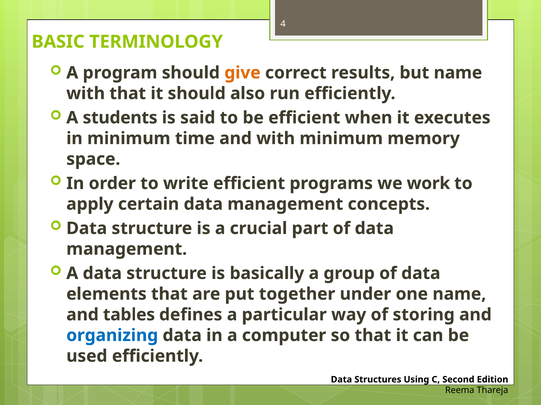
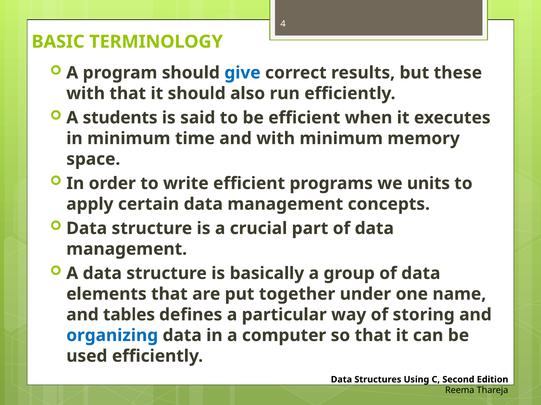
give colour: orange -> blue
but name: name -> these
work: work -> units
